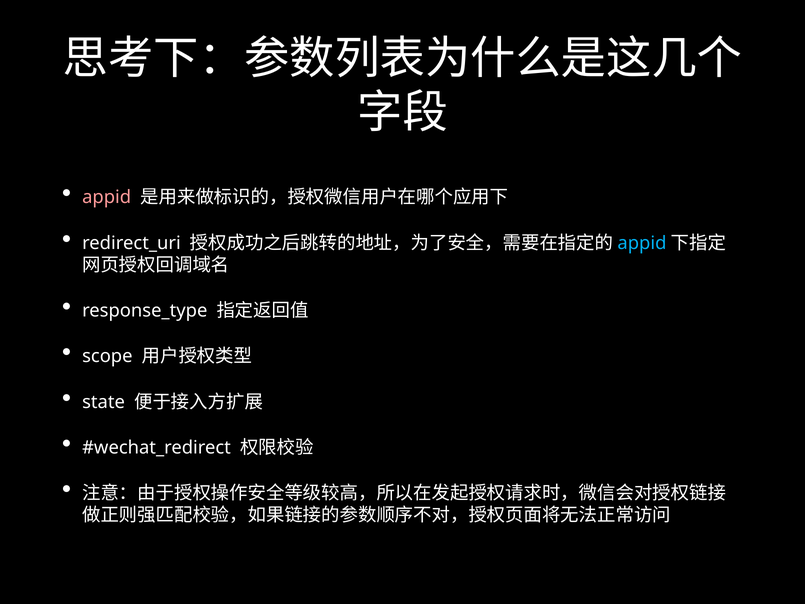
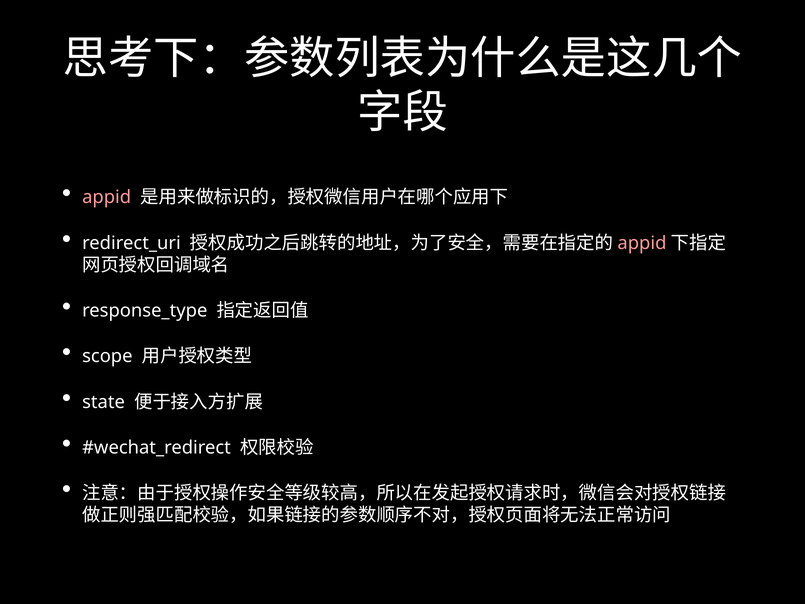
appid at (642, 243) colour: light blue -> pink
